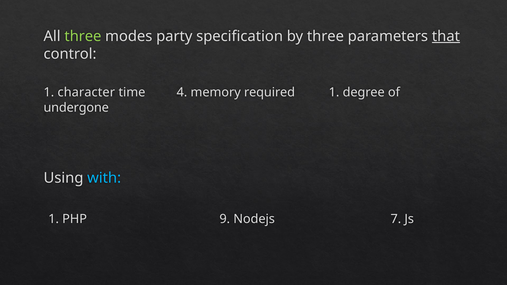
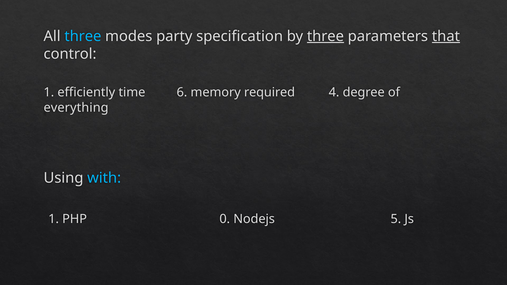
three at (83, 36) colour: light green -> light blue
three at (325, 36) underline: none -> present
character: character -> efficiently
4: 4 -> 6
required 1: 1 -> 4
undergone: undergone -> everything
9: 9 -> 0
7: 7 -> 5
